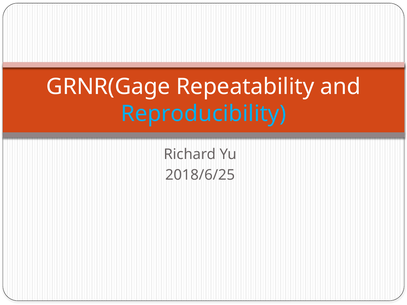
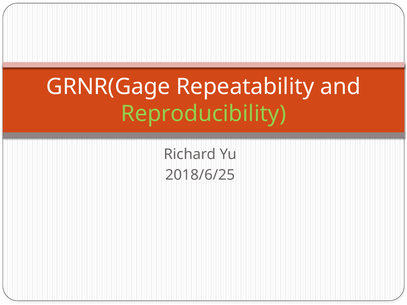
Reproducibility colour: light blue -> light green
